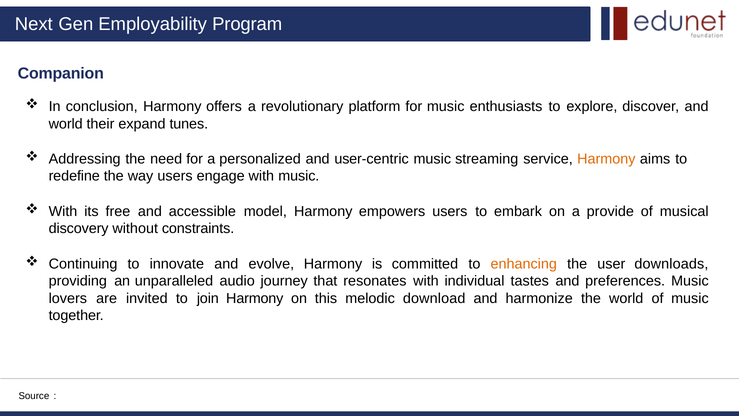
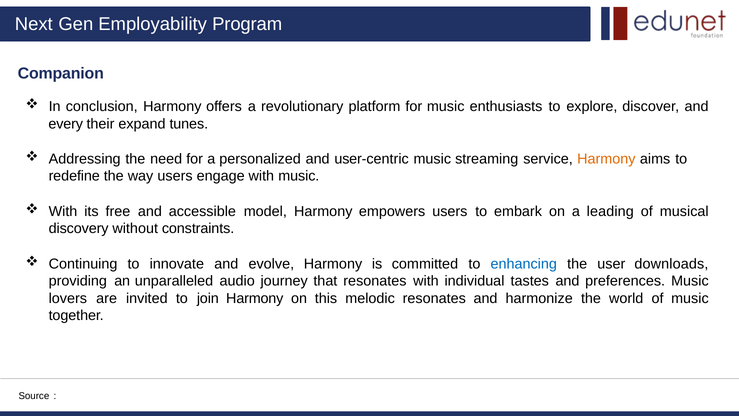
world at (66, 124): world -> every
provide: provide -> leading
enhancing colour: orange -> blue
melodic download: download -> resonates
